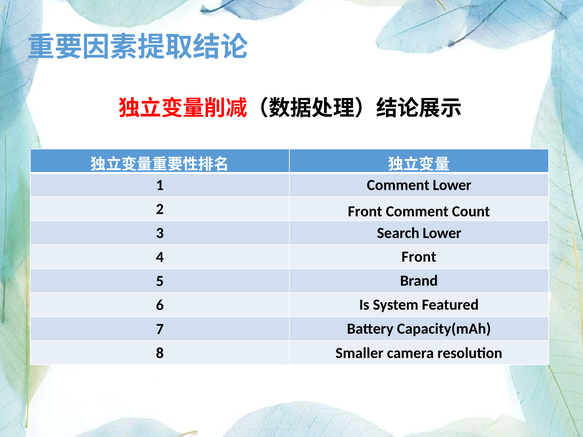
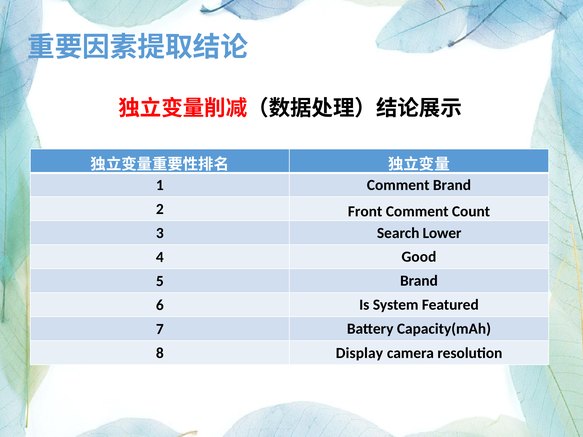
Comment Lower: Lower -> Brand
4 Front: Front -> Good
Smaller: Smaller -> Display
